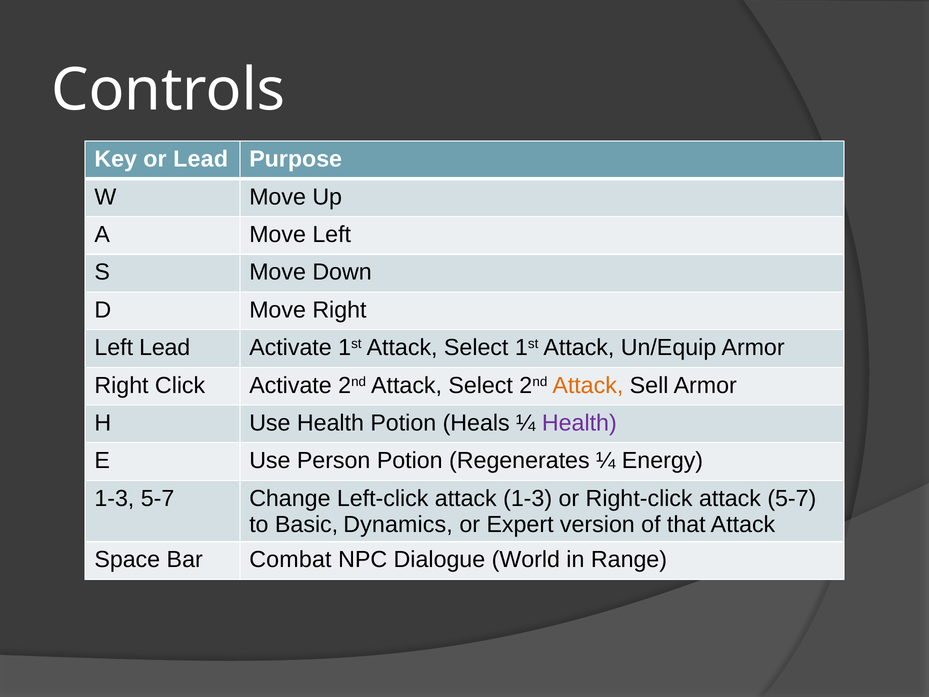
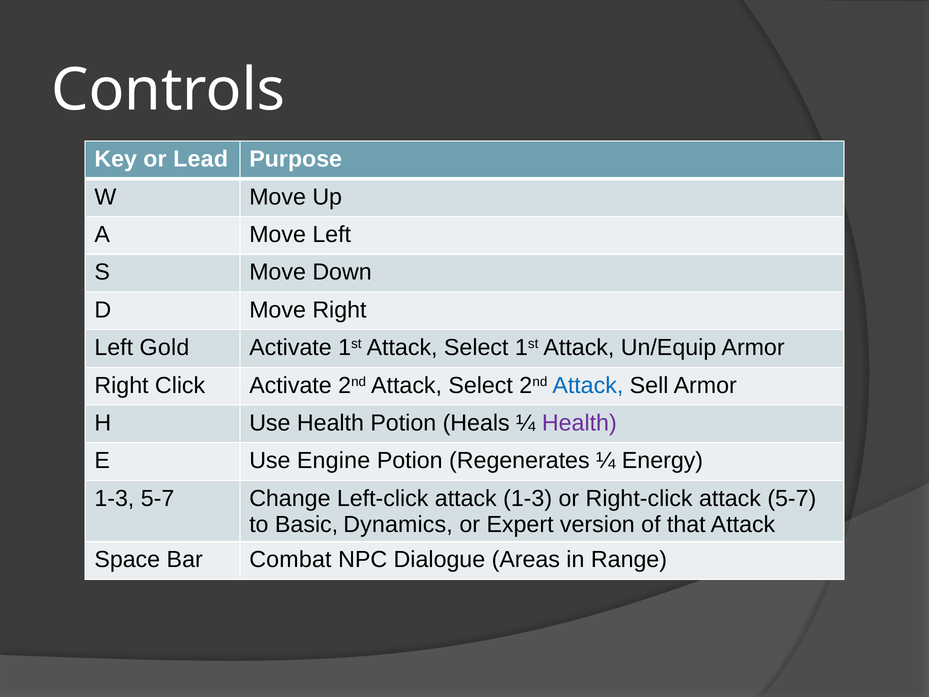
Left Lead: Lead -> Gold
Attack at (588, 385) colour: orange -> blue
Person: Person -> Engine
World: World -> Areas
